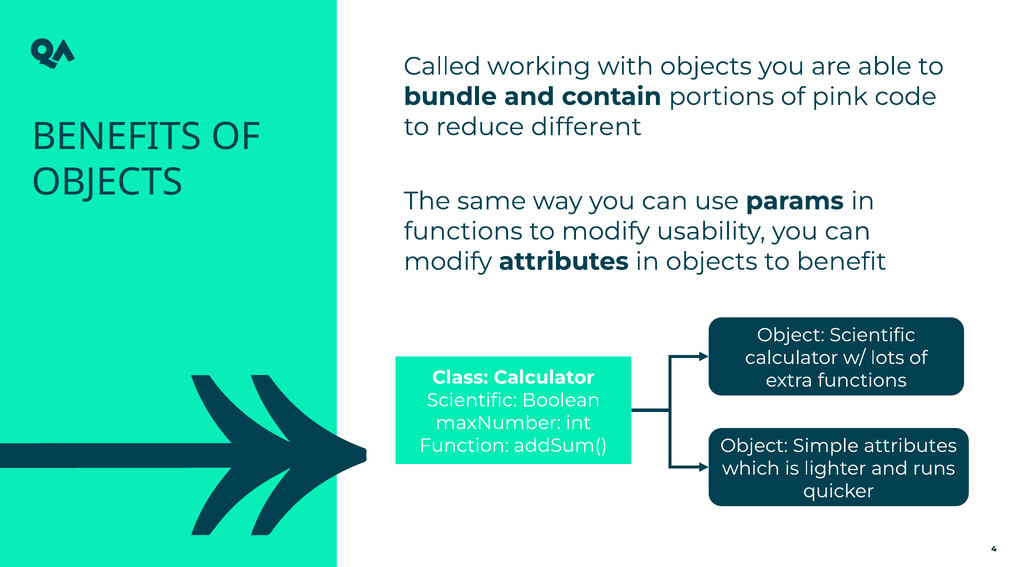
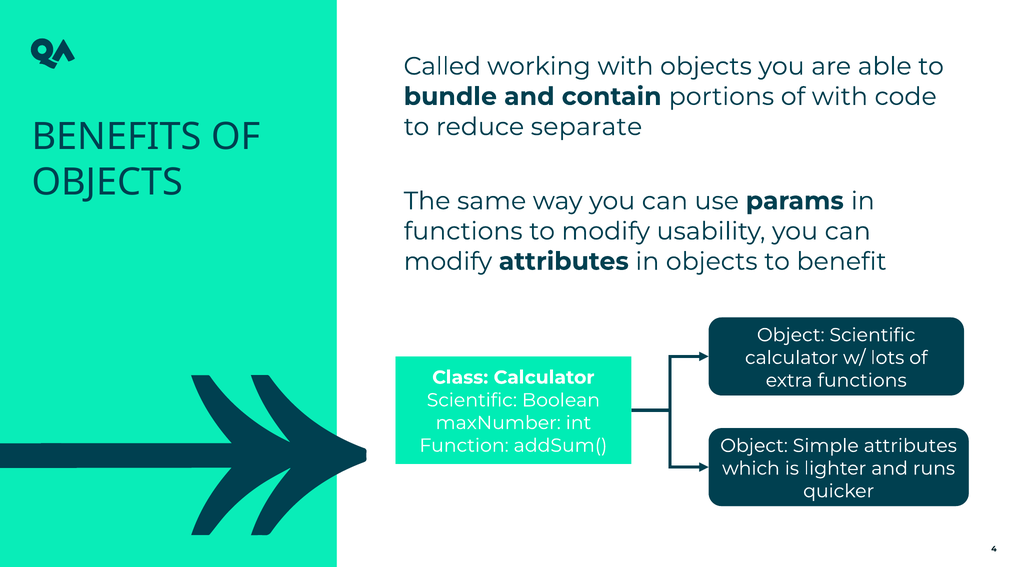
of pink: pink -> with
different: different -> separate
